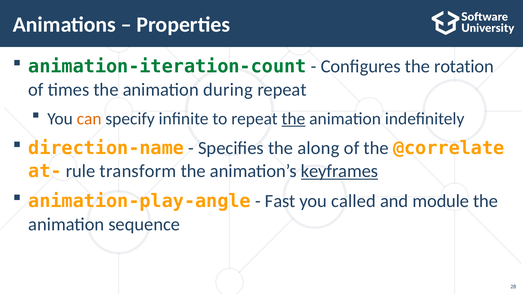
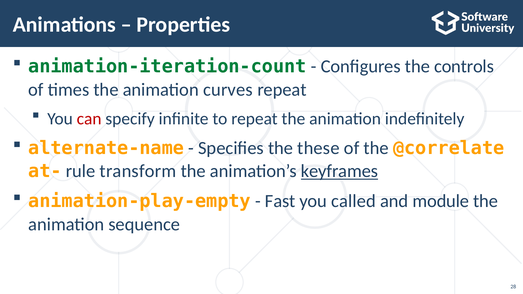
rotation: rotation -> controls
during: during -> curves
can colour: orange -> red
the at (293, 119) underline: present -> none
direction-name: direction-name -> alternate-name
along: along -> these
animation-play-angle: animation-play-angle -> animation-play-empty
